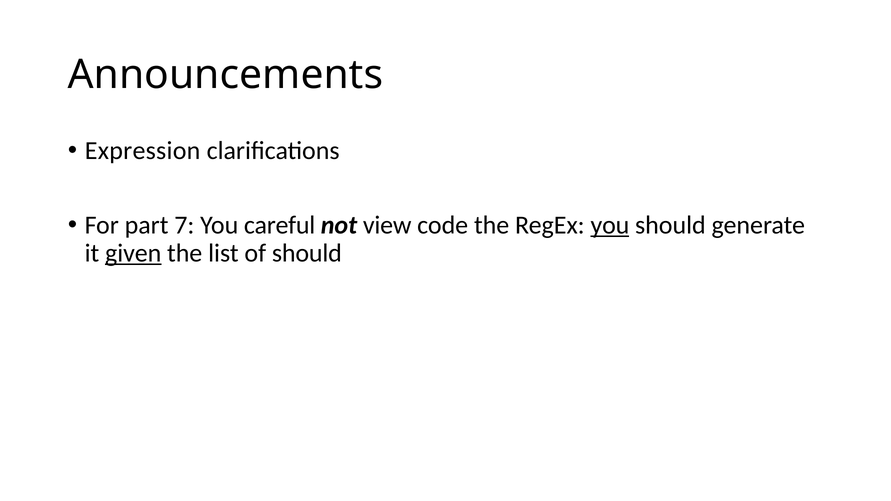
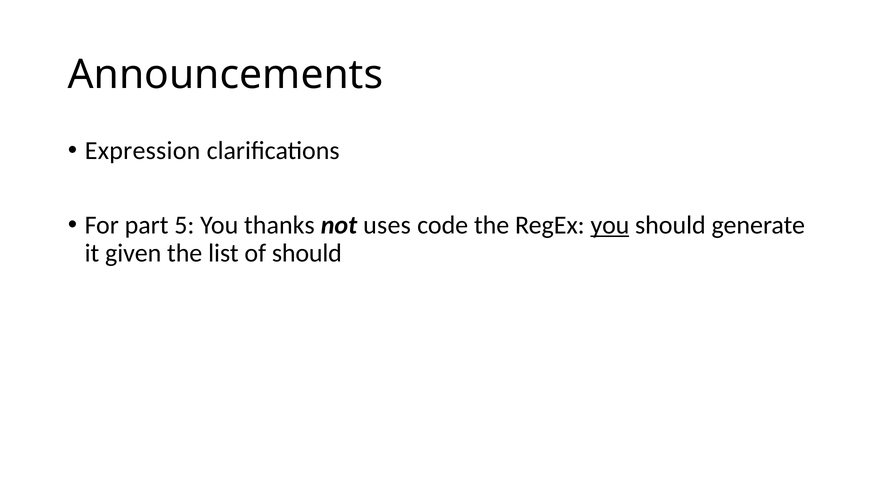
7: 7 -> 5
careful: careful -> thanks
view: view -> uses
given underline: present -> none
